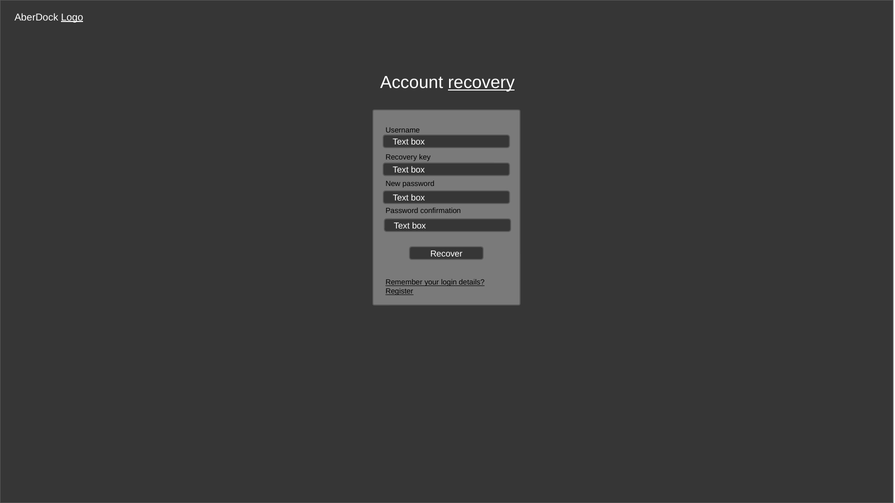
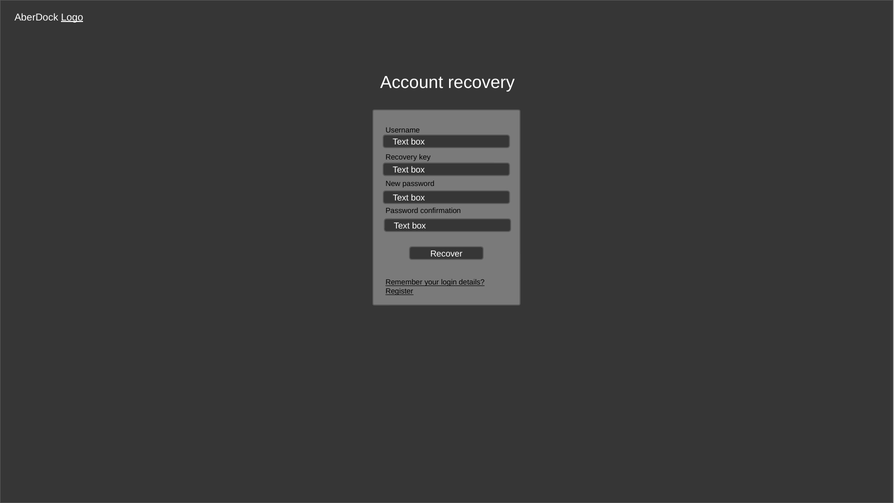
recovery at (481, 83) underline: present -> none
